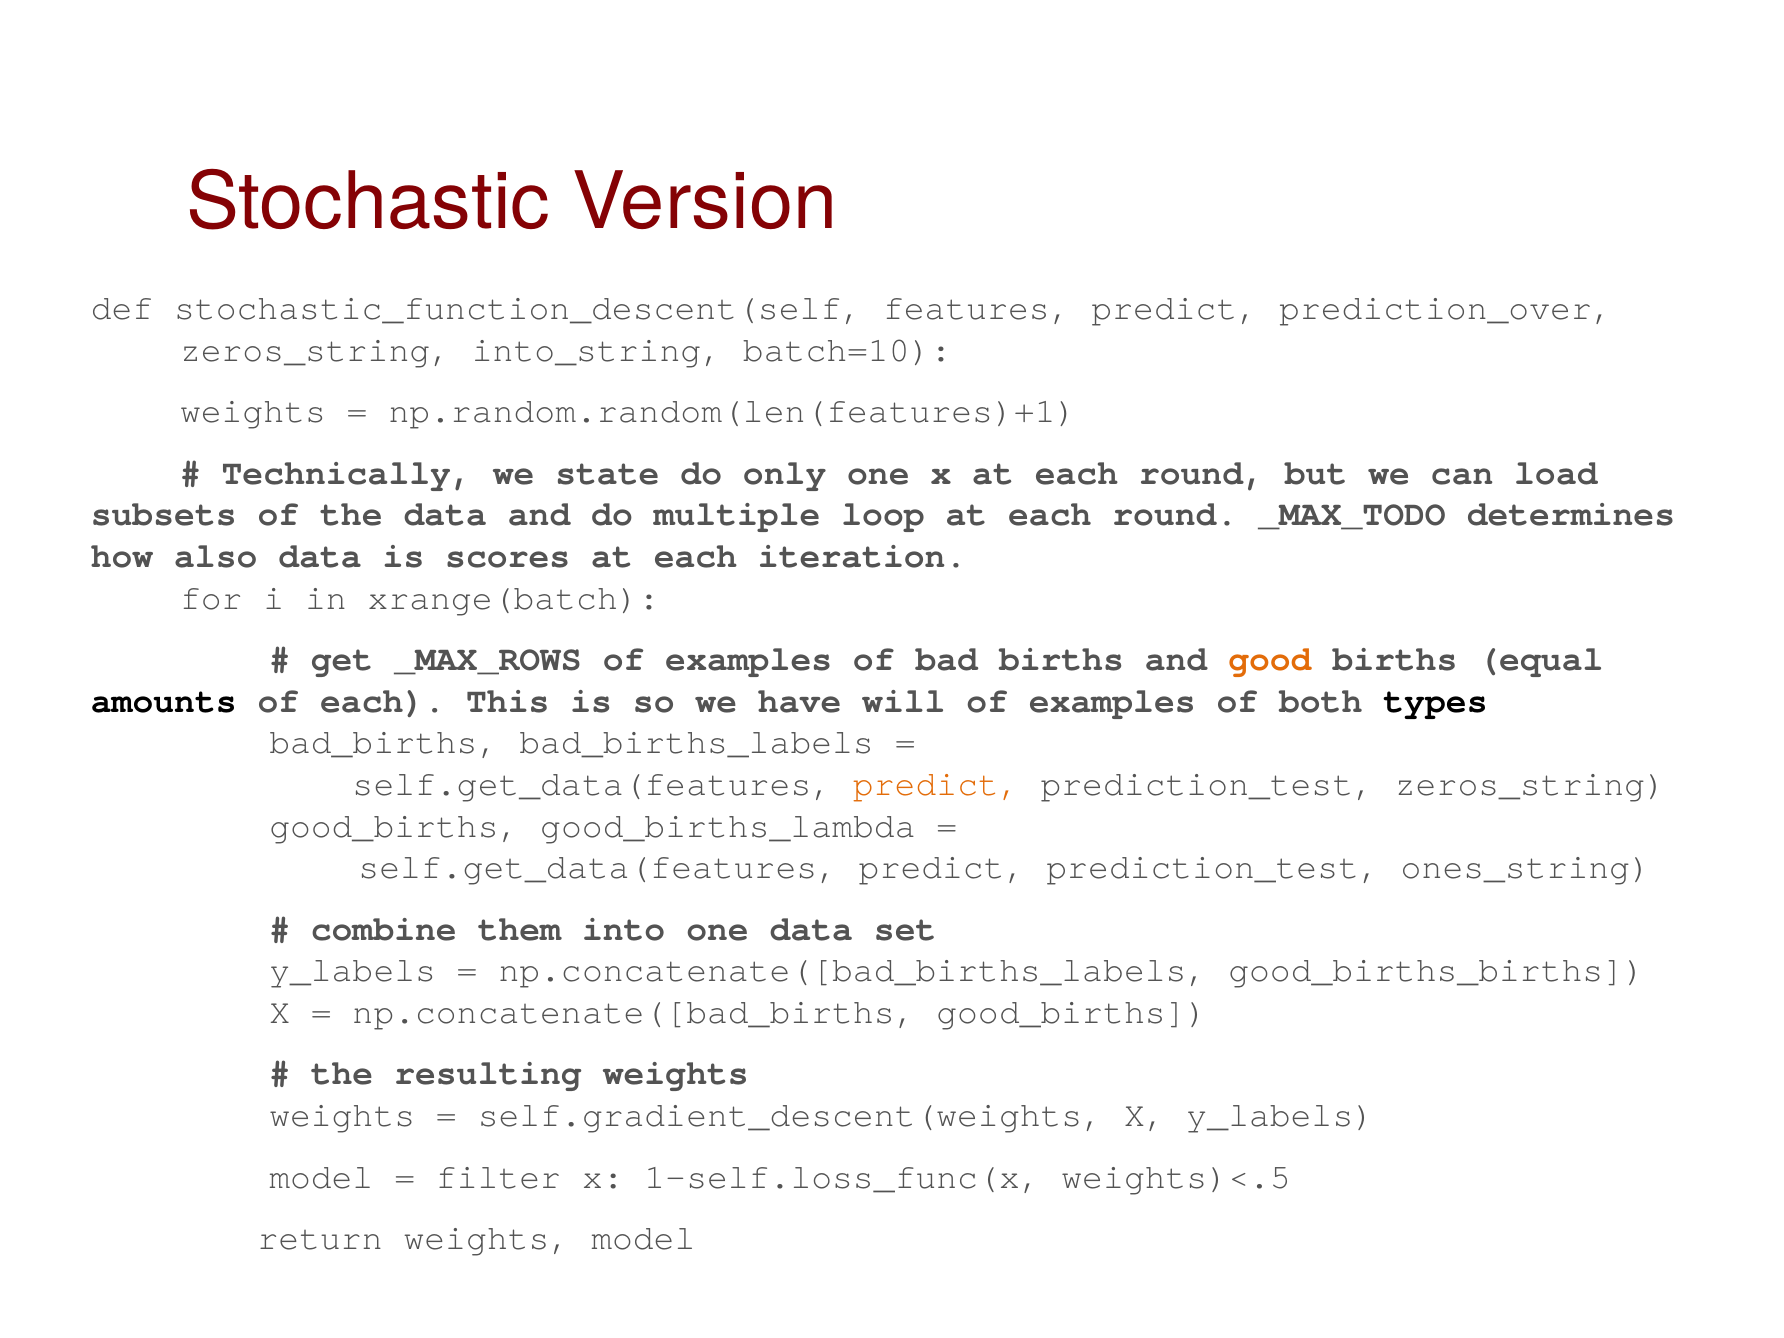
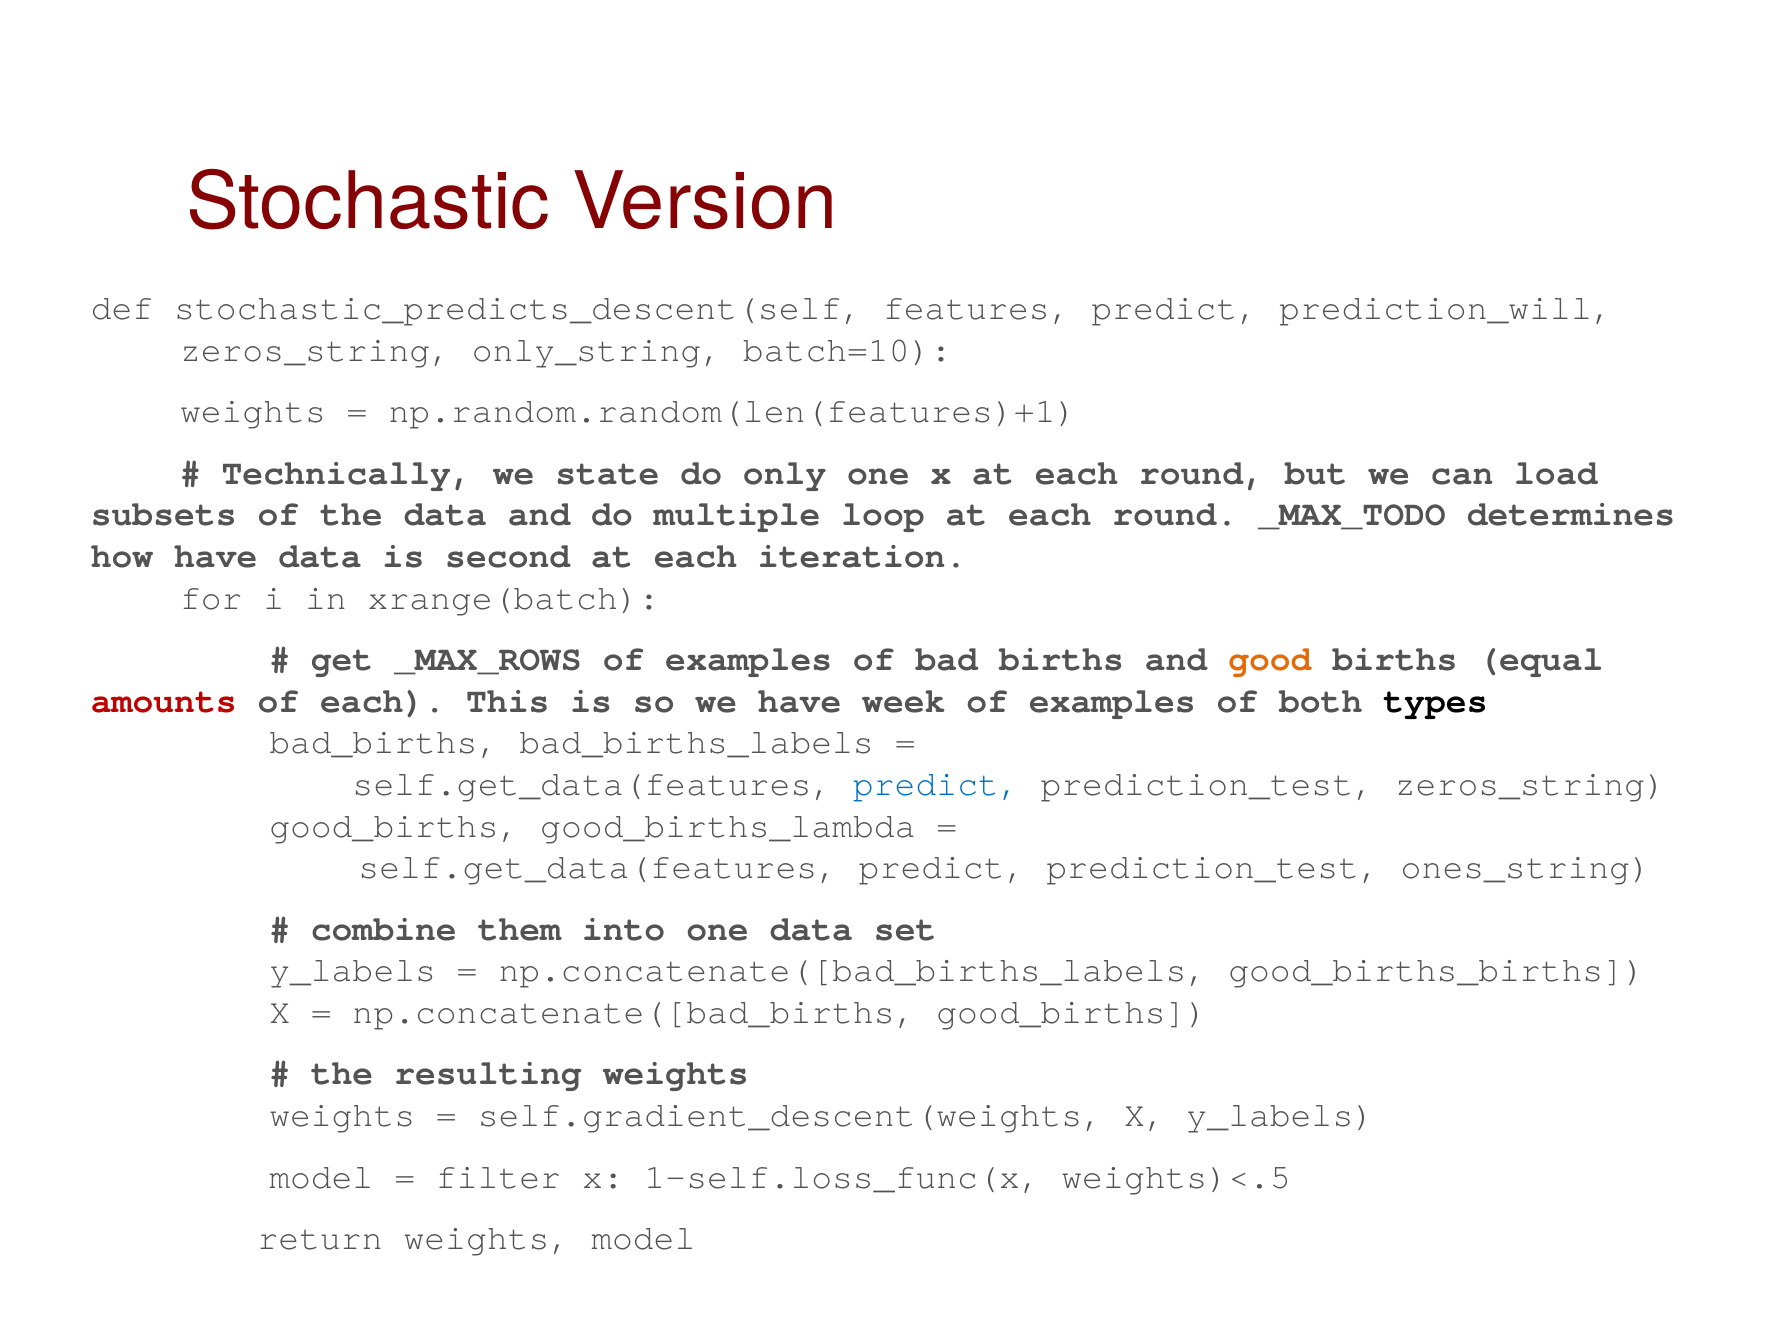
stochastic_function_descent(self: stochastic_function_descent(self -> stochastic_predicts_descent(self
prediction_over: prediction_over -> prediction_will
into_string: into_string -> only_string
how also: also -> have
scores: scores -> second
amounts colour: black -> red
will: will -> week
predict at (936, 784) colour: orange -> blue
